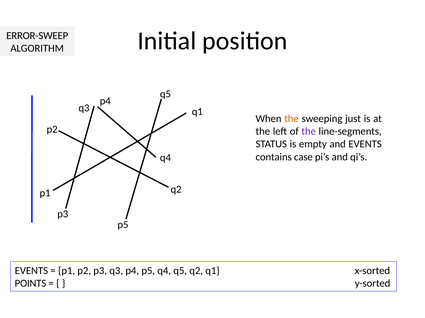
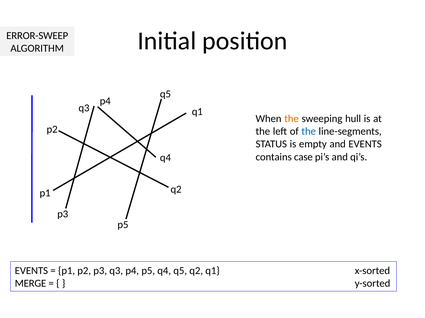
just: just -> hull
the at (309, 132) colour: purple -> blue
POINTS: POINTS -> MERGE
